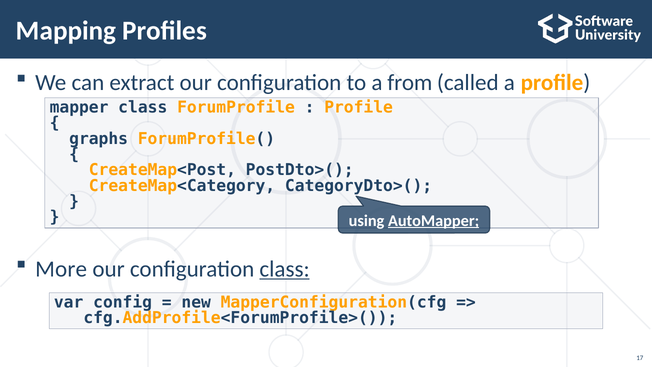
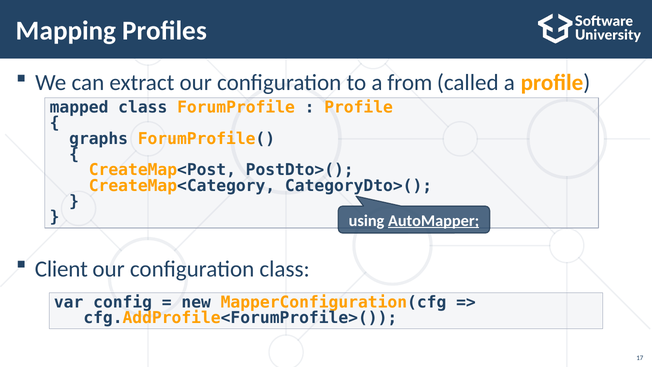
mapper: mapper -> mapped
More: More -> Client
class at (285, 269) underline: present -> none
